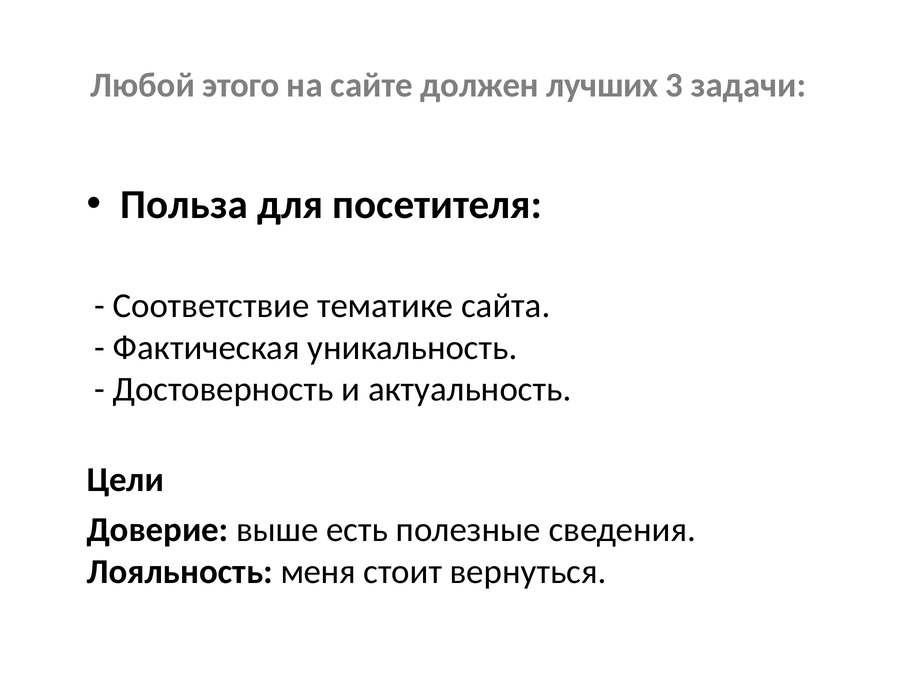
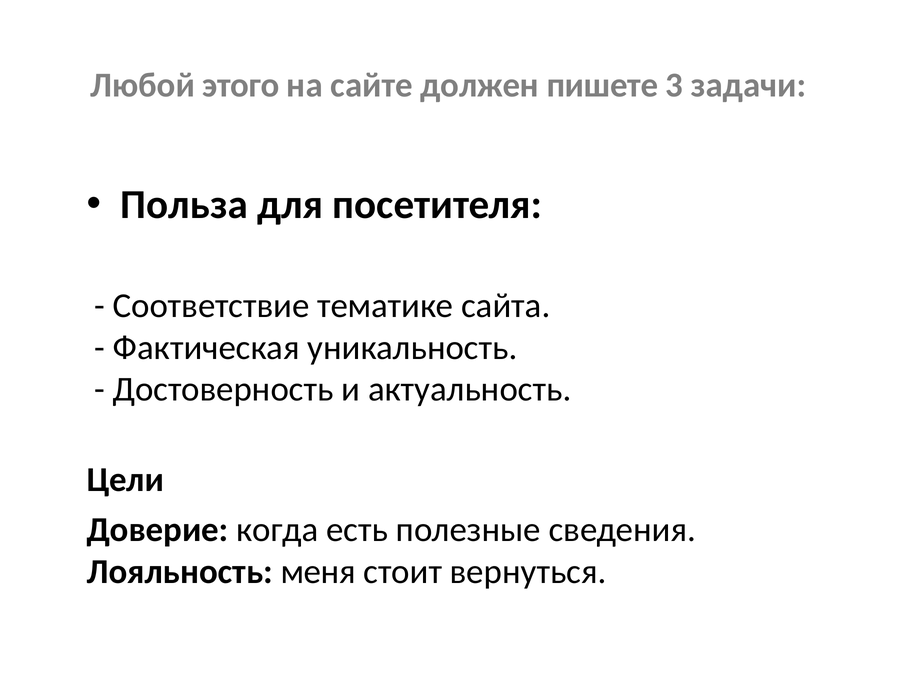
лучших: лучших -> пишете
выше: выше -> когда
